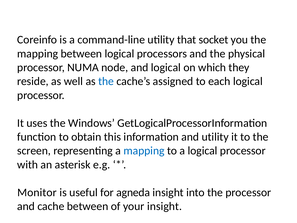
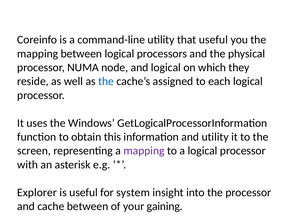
that socket: socket -> useful
mapping at (144, 151) colour: blue -> purple
Monitor: Monitor -> Explorer
agneda: agneda -> system
your insight: insight -> gaining
